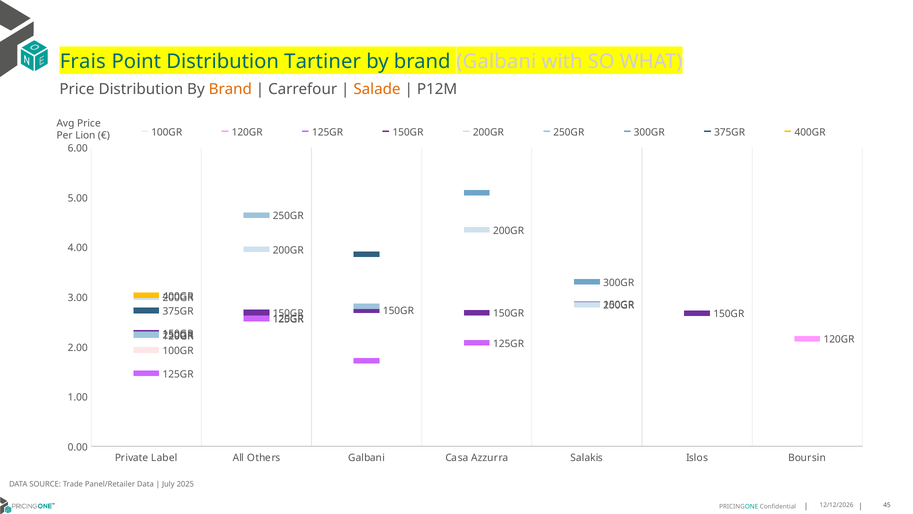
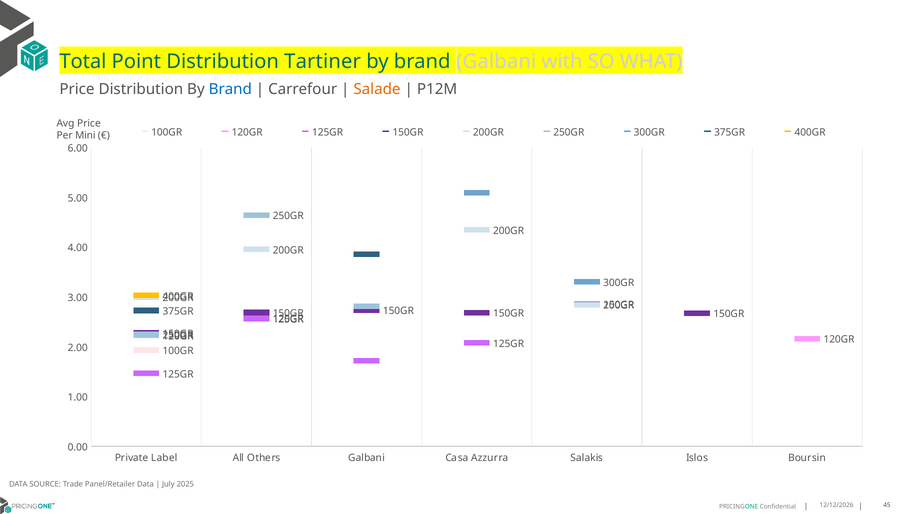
Frais: Frais -> Total
Brand at (230, 89) colour: orange -> blue
Lion: Lion -> Mini
